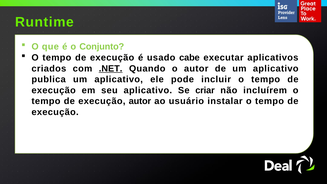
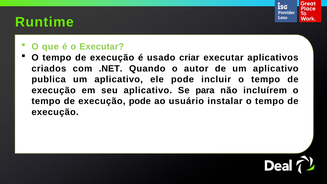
o Conjunto: Conjunto -> Executar
cabe: cabe -> criar
.NET underline: present -> none
criar: criar -> para
execução autor: autor -> pode
